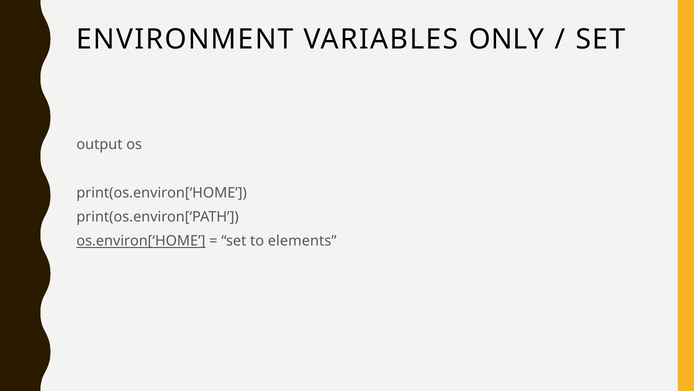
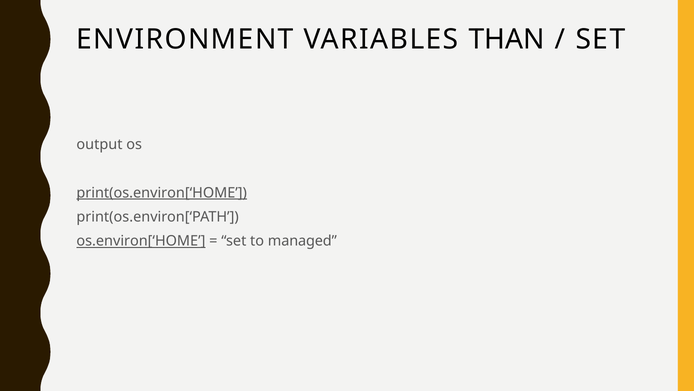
ONLY: ONLY -> THAN
print(os.environ[‘HOME underline: none -> present
elements: elements -> managed
